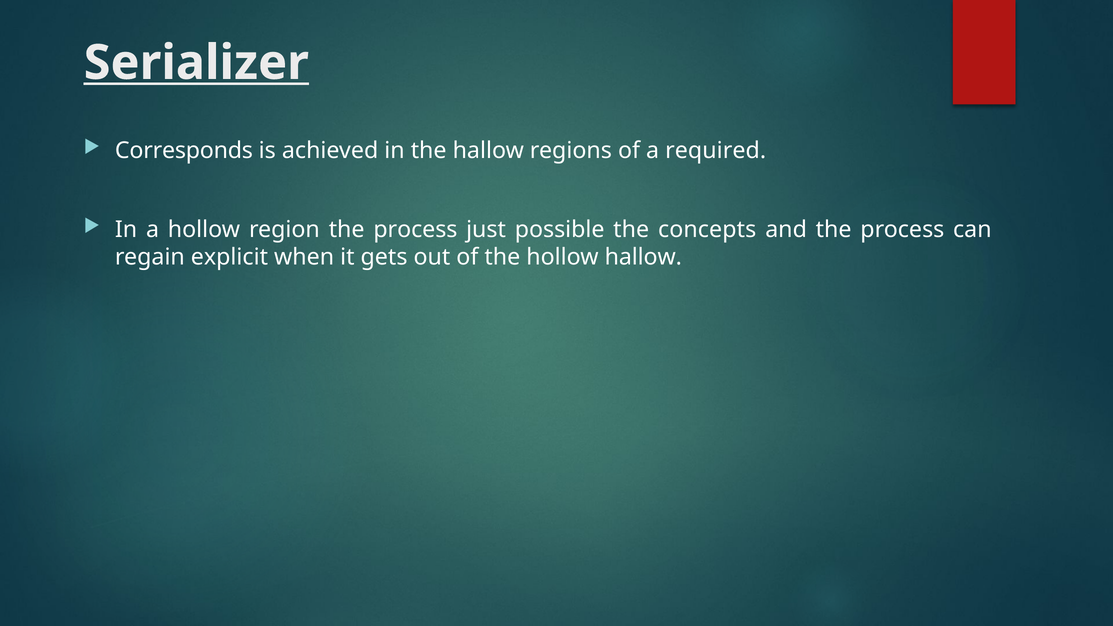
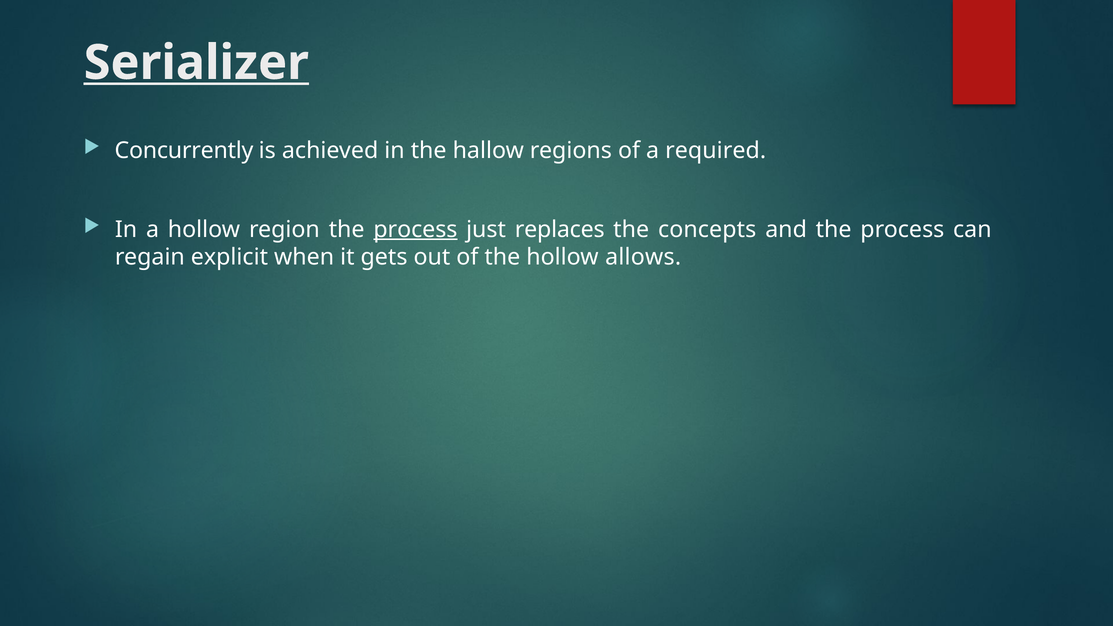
Corresponds: Corresponds -> Concurrently
process at (415, 229) underline: none -> present
possible: possible -> replaces
hollow hallow: hallow -> allows
